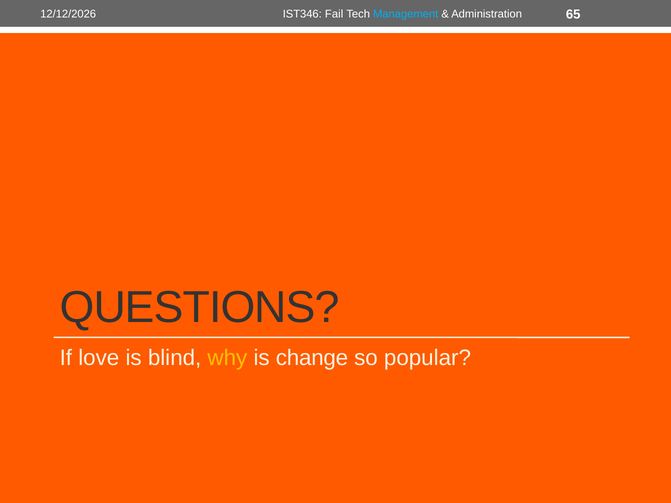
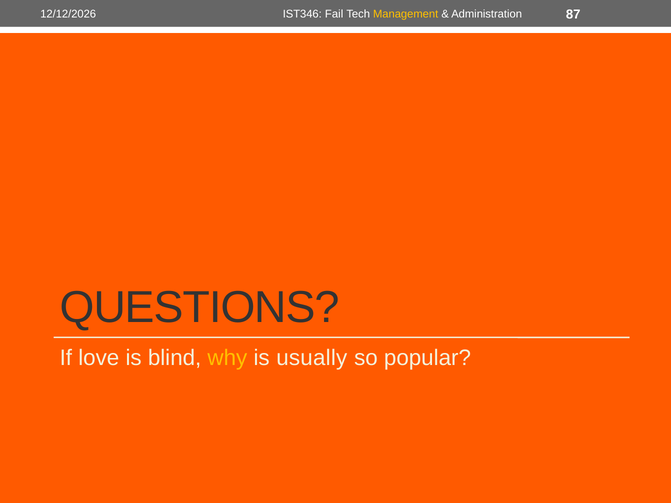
Management colour: light blue -> yellow
65: 65 -> 87
change: change -> usually
